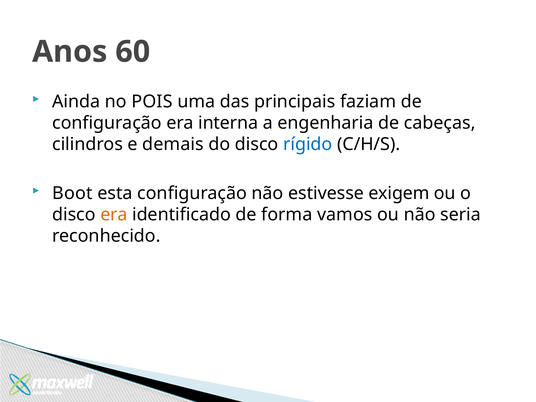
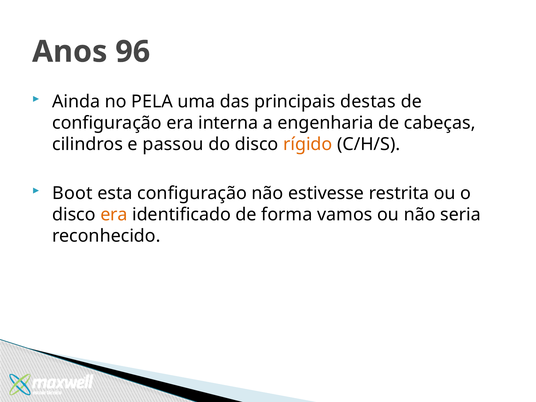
60: 60 -> 96
POIS: POIS -> PELA
faziam: faziam -> destas
demais: demais -> passou
rígido colour: blue -> orange
exigem: exigem -> restrita
